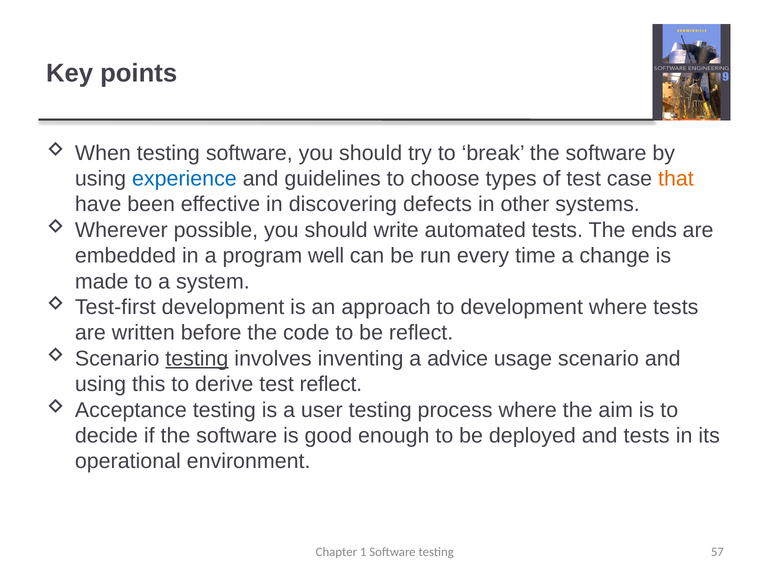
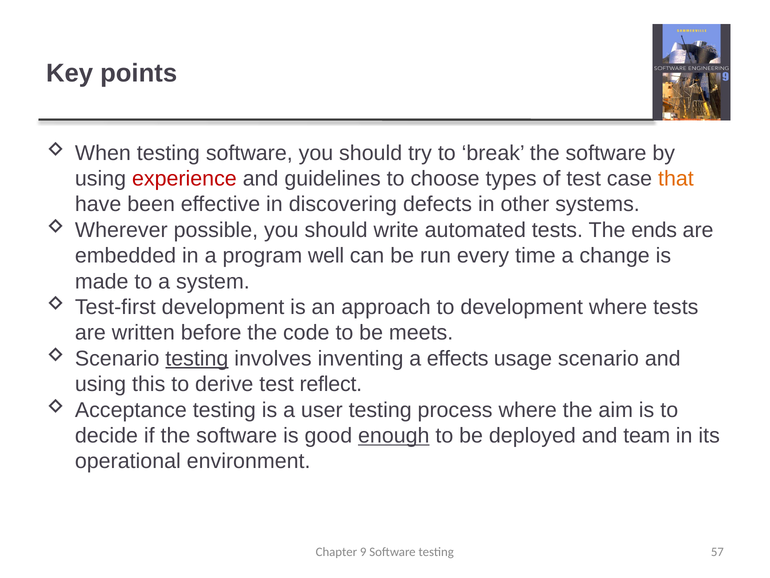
experience colour: blue -> red
be reflect: reflect -> meets
advice: advice -> effects
enough underline: none -> present
and tests: tests -> team
1: 1 -> 9
